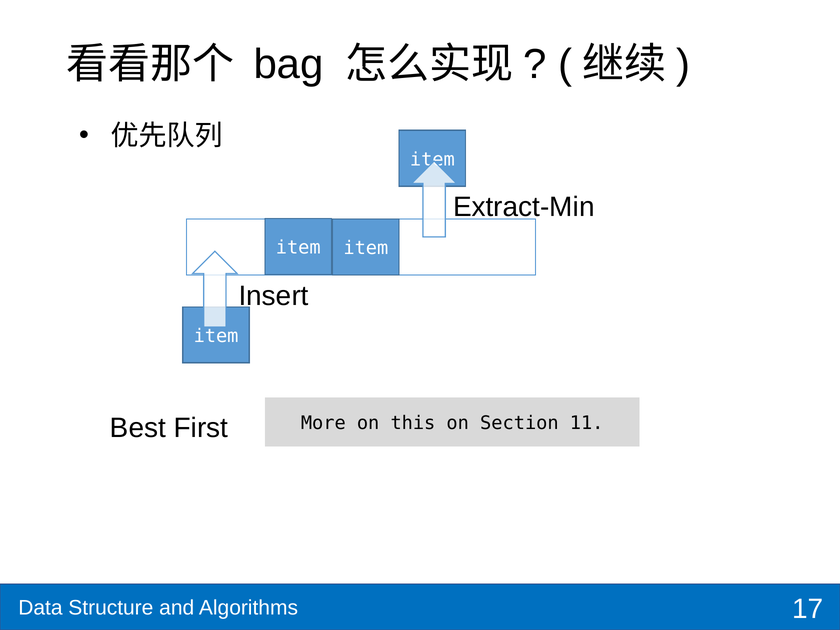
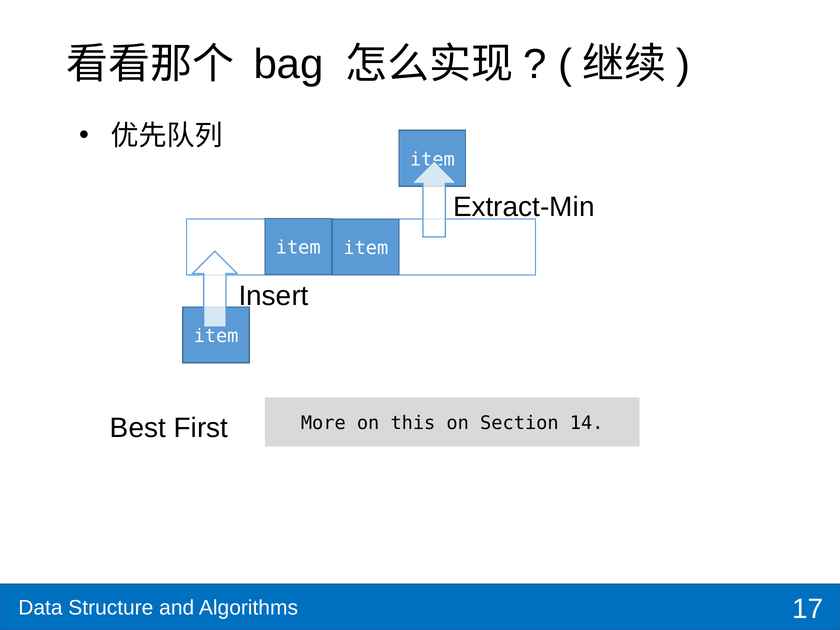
11: 11 -> 14
